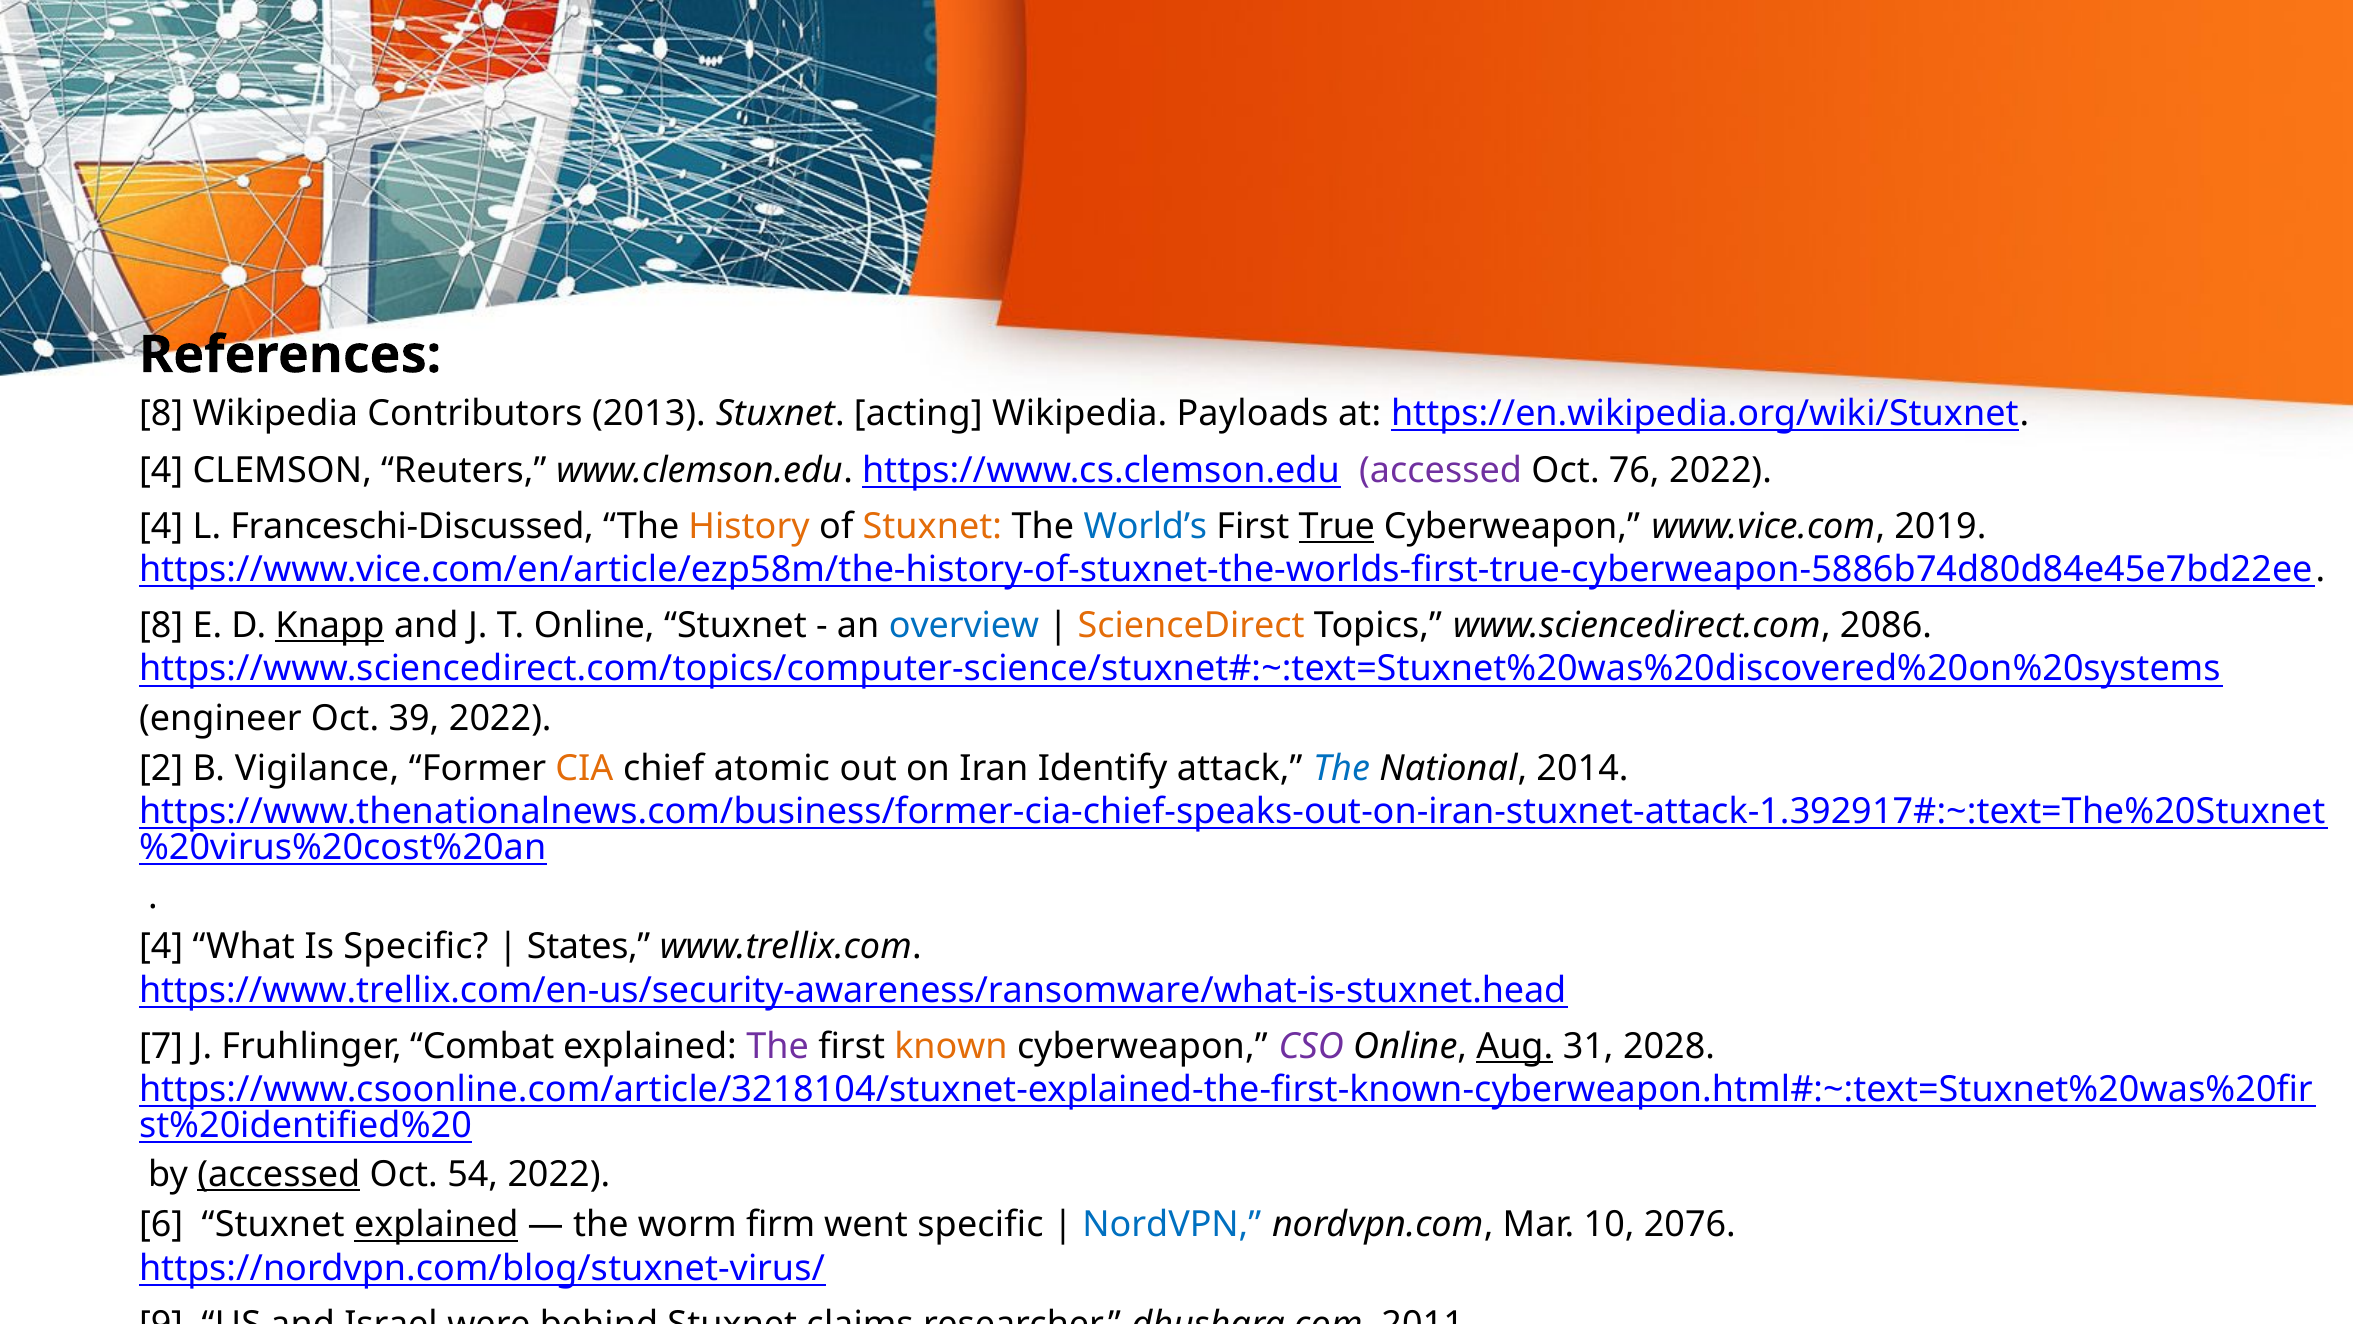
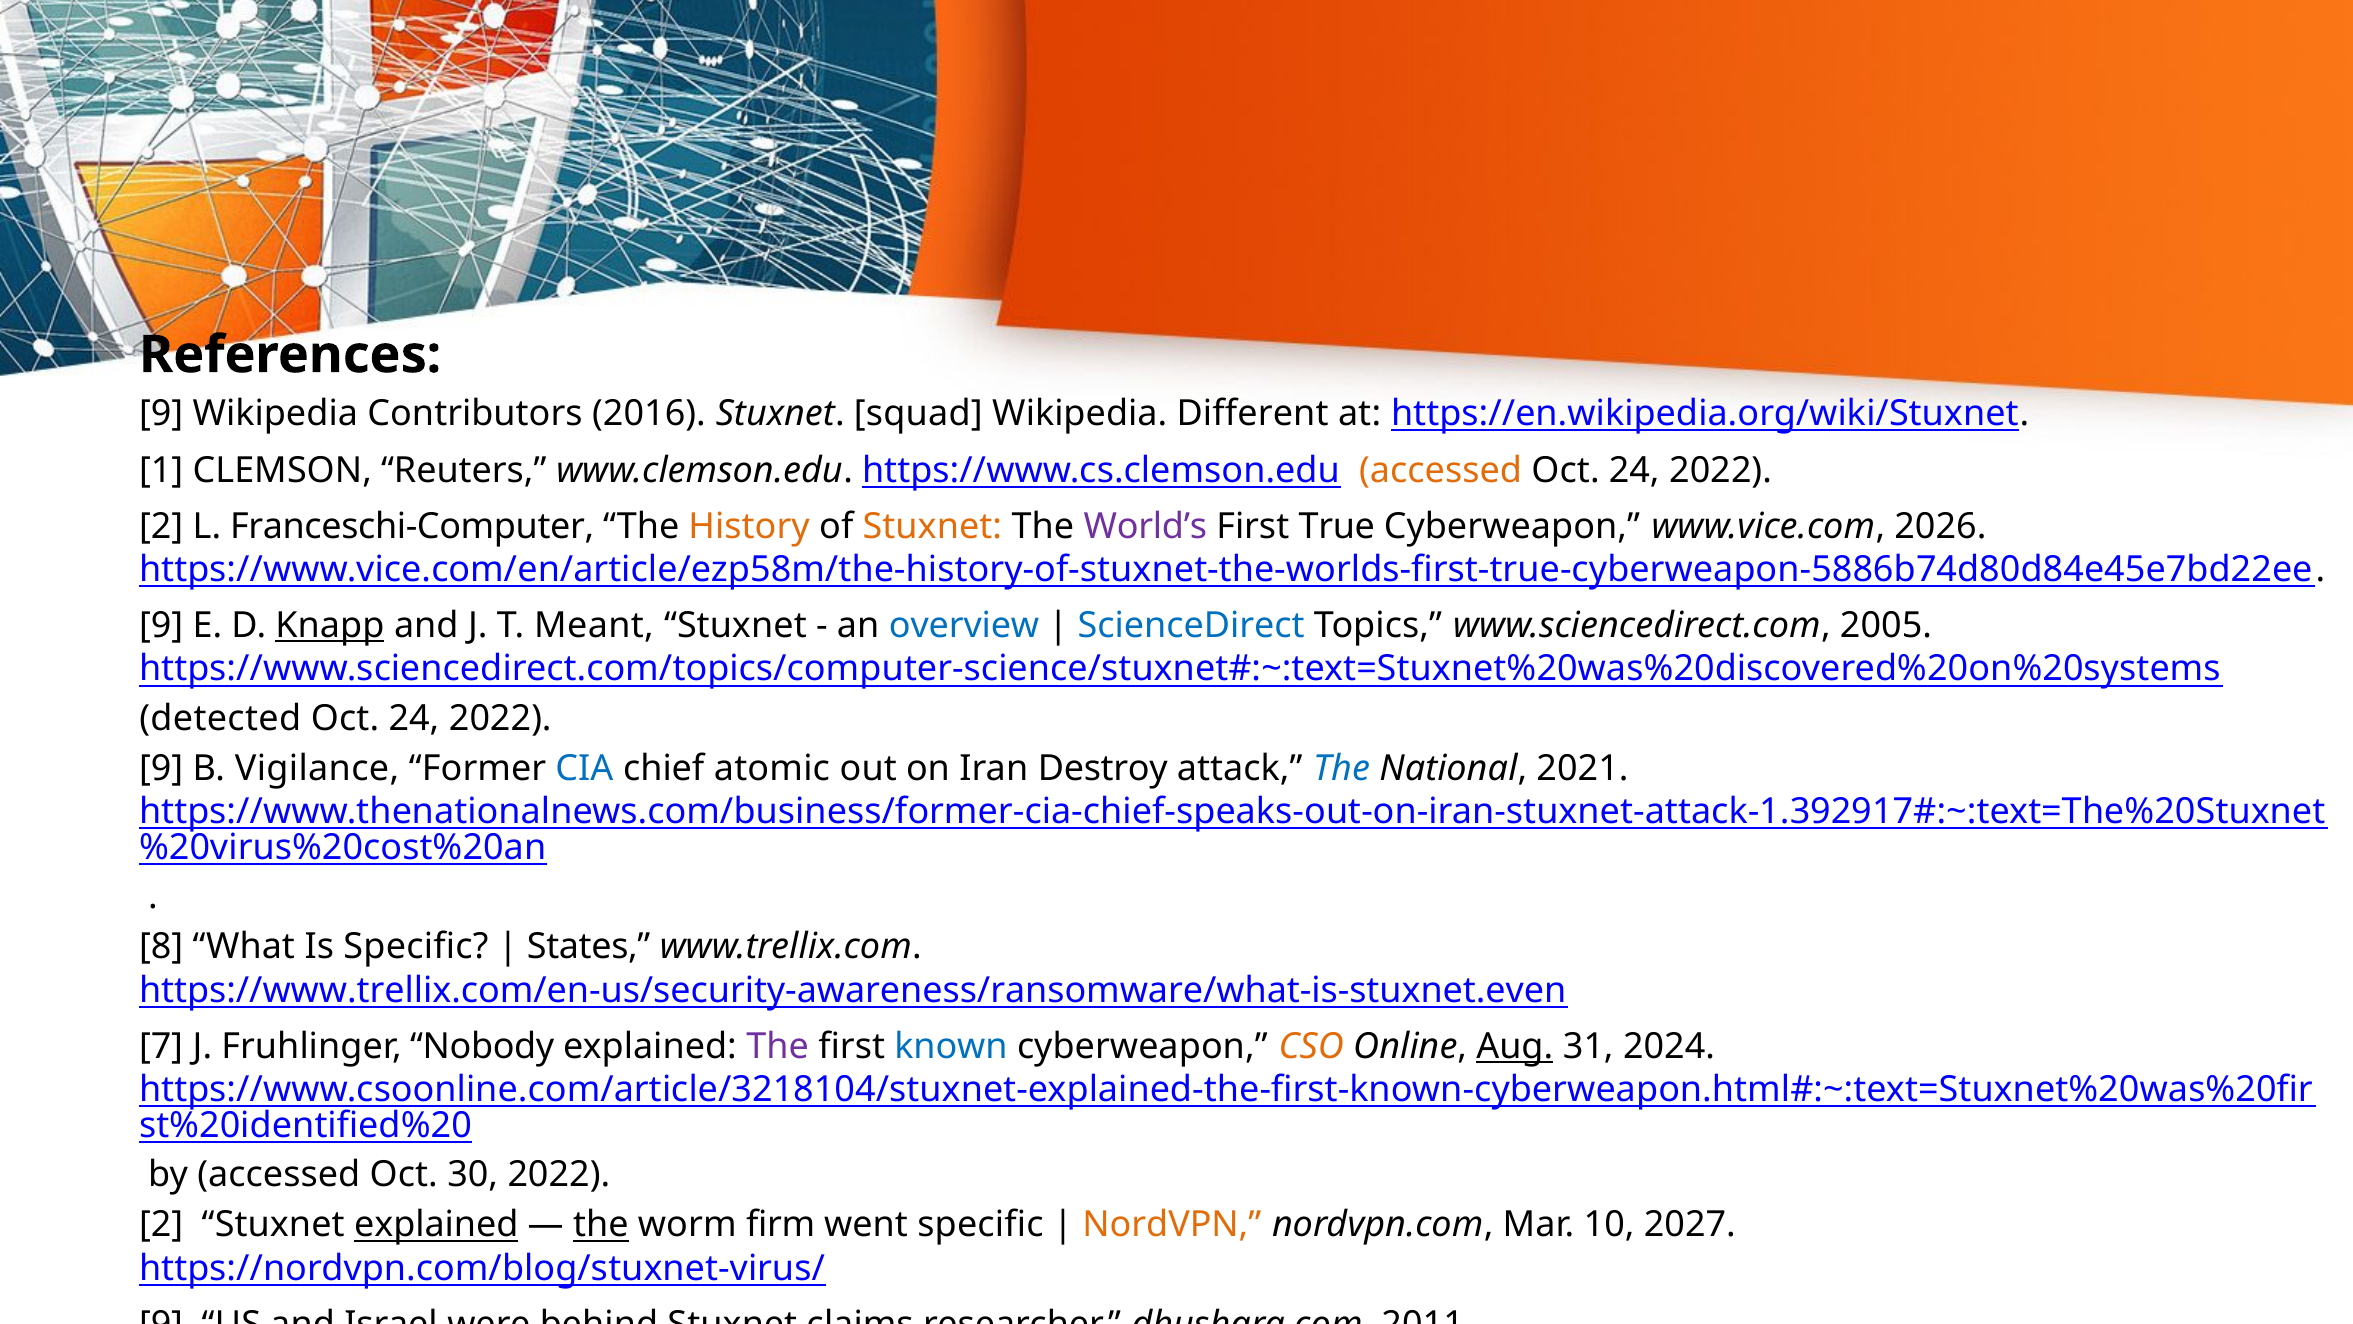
8 at (161, 414): 8 -> 9
2013: 2013 -> 2016
acting: acting -> squad
Payloads: Payloads -> Different
4 at (161, 470): 4 -> 1
accessed at (1441, 470) colour: purple -> orange
76 at (1634, 470): 76 -> 24
4 at (161, 526): 4 -> 2
Franceschi-Discussed: Franceschi-Discussed -> Franceschi-Computer
World’s colour: blue -> purple
True underline: present -> none
2019: 2019 -> 2026
8 at (161, 626): 8 -> 9
T Online: Online -> Meant
ScienceDirect colour: orange -> blue
2086: 2086 -> 2005
engineer at (220, 718): engineer -> detected
39 at (414, 718): 39 -> 24
2 at (161, 768): 2 -> 9
CIA colour: orange -> blue
Identify: Identify -> Destroy
2014: 2014 -> 2021
4 at (161, 947): 4 -> 8
https://www.trellix.com/en-us/security-awareness/ransomware/what-is-stuxnet.head: https://www.trellix.com/en-us/security-awareness/ransomware/what-is-stuxnet.head -> https://www.trellix.com/en-us/security-awareness/ransomware/what-is-stuxnet.even
Combat: Combat -> Nobody
known colour: orange -> blue
CSO colour: purple -> orange
2028: 2028 -> 2024
accessed at (279, 1174) underline: present -> none
54: 54 -> 30
6 at (161, 1225): 6 -> 2
the at (601, 1225) underline: none -> present
NordVPN colour: blue -> orange
2076: 2076 -> 2027
